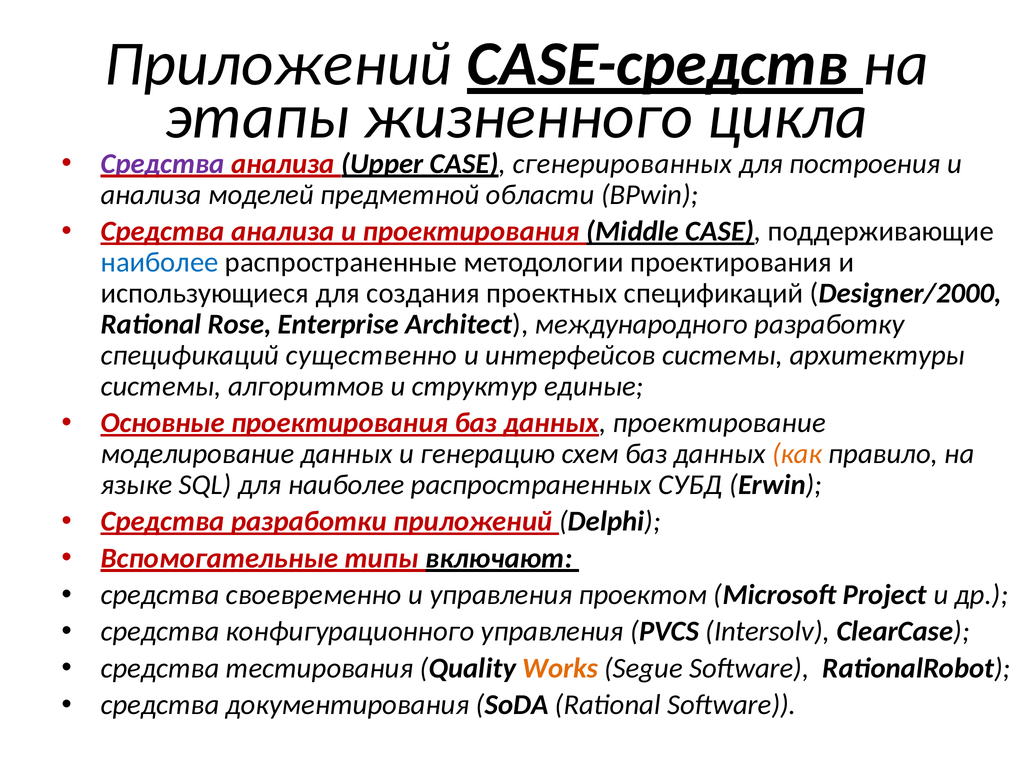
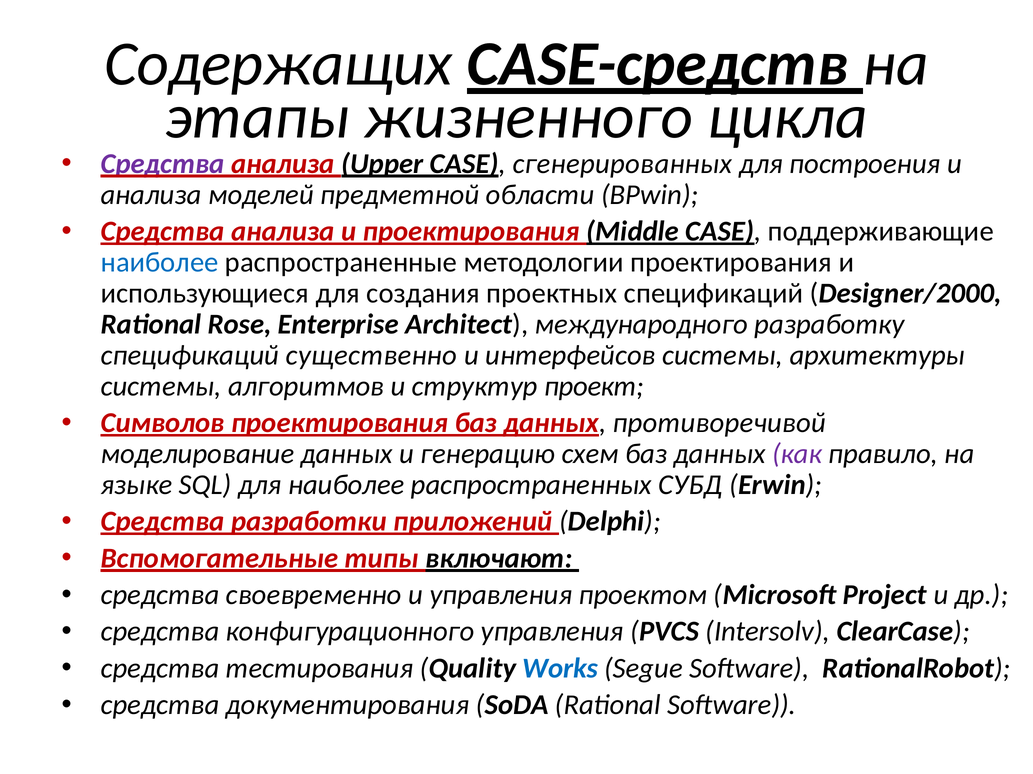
Приложений at (278, 64): Приложений -> Содержащих
единые: единые -> проект
Основные: Основные -> Символов
проектирование: проектирование -> противоречивой
как colour: orange -> purple
Works colour: orange -> blue
